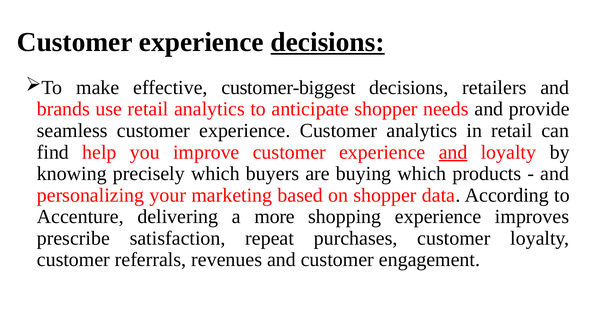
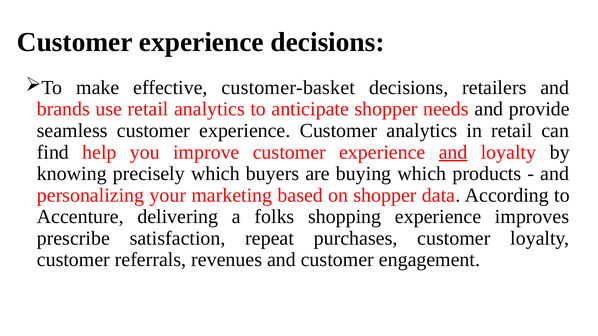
decisions at (328, 42) underline: present -> none
customer-biggest: customer-biggest -> customer-basket
more: more -> folks
